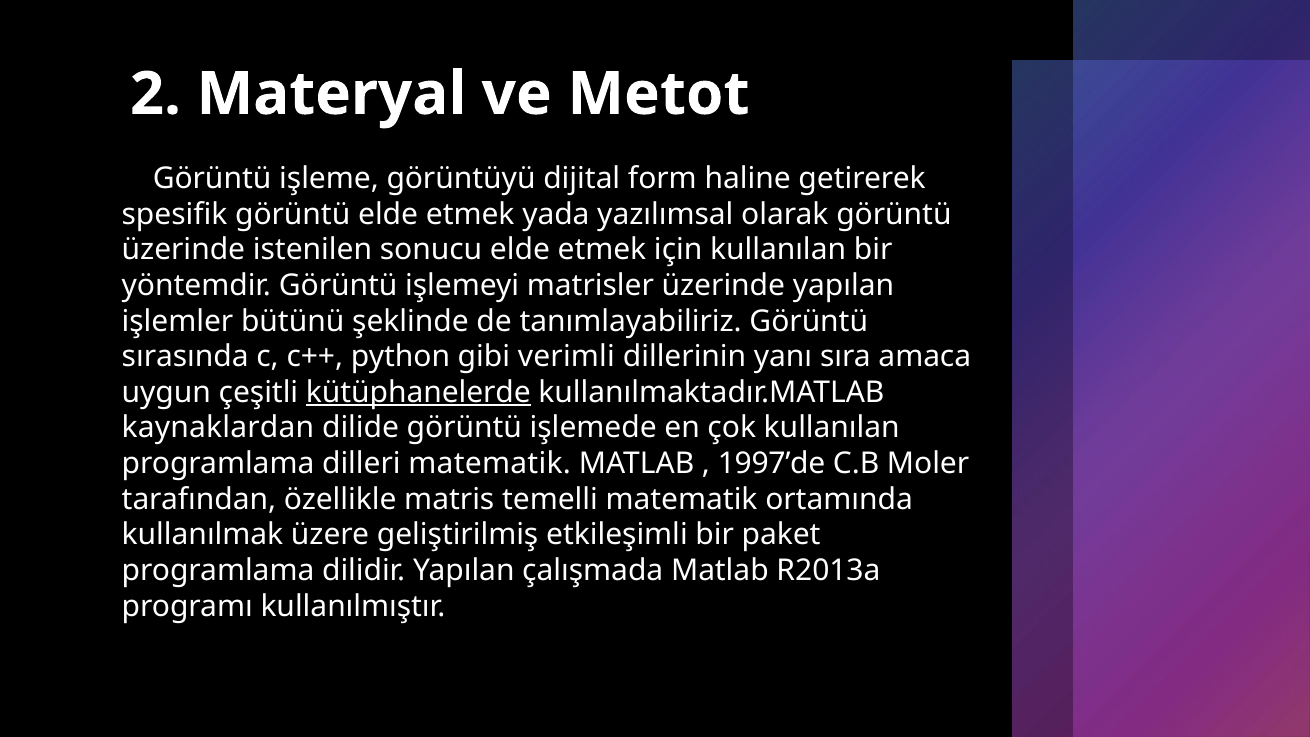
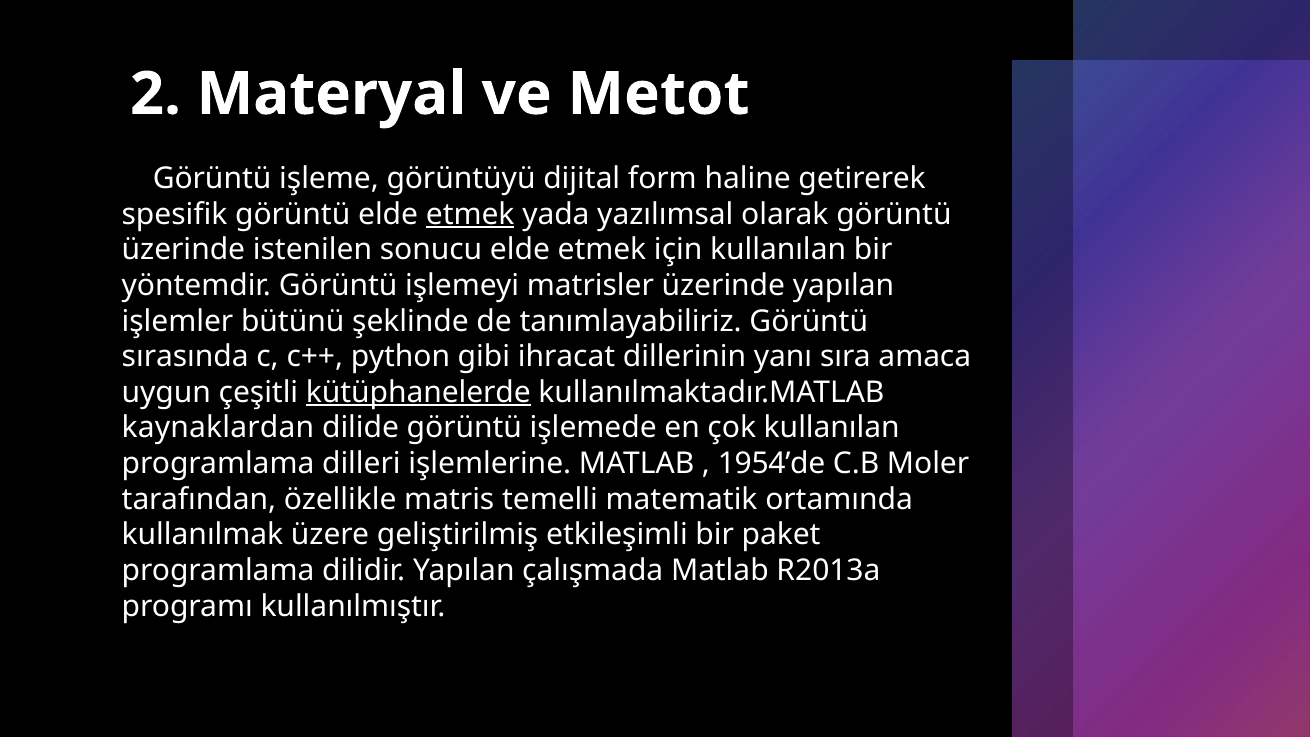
etmek at (470, 214) underline: none -> present
verimli: verimli -> ihracat
dilleri matematik: matematik -> işlemlerine
1997’de: 1997’de -> 1954’de
